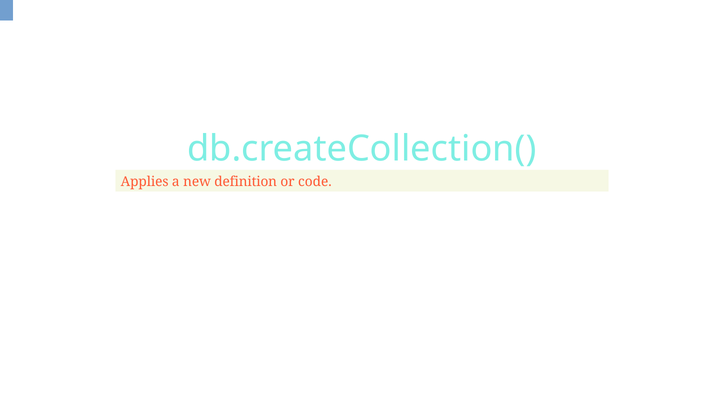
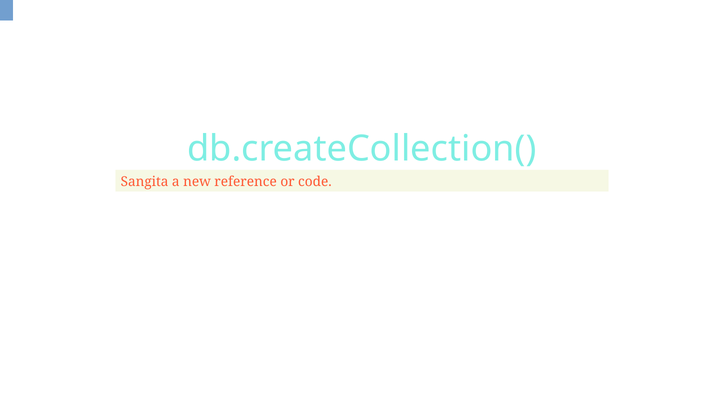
Applies: Applies -> Sangita
definition: definition -> reference
